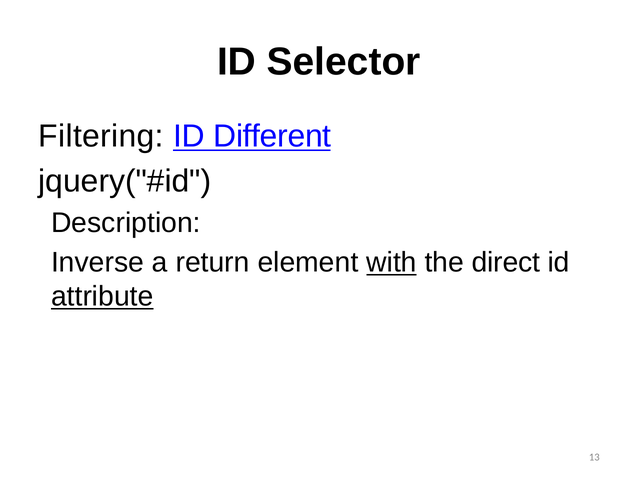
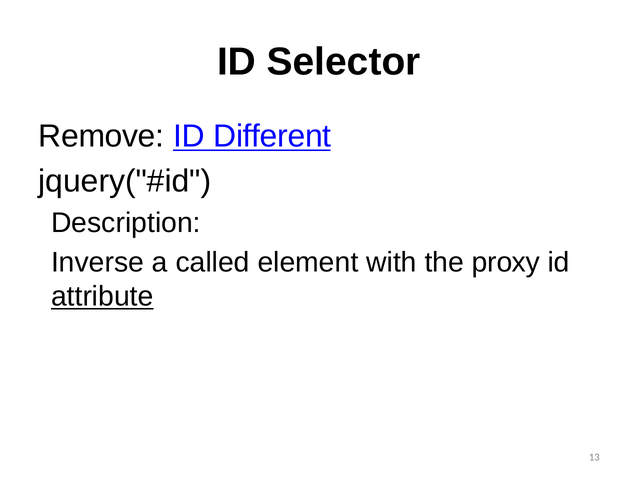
Filtering: Filtering -> Remove
return: return -> called
with underline: present -> none
direct: direct -> proxy
